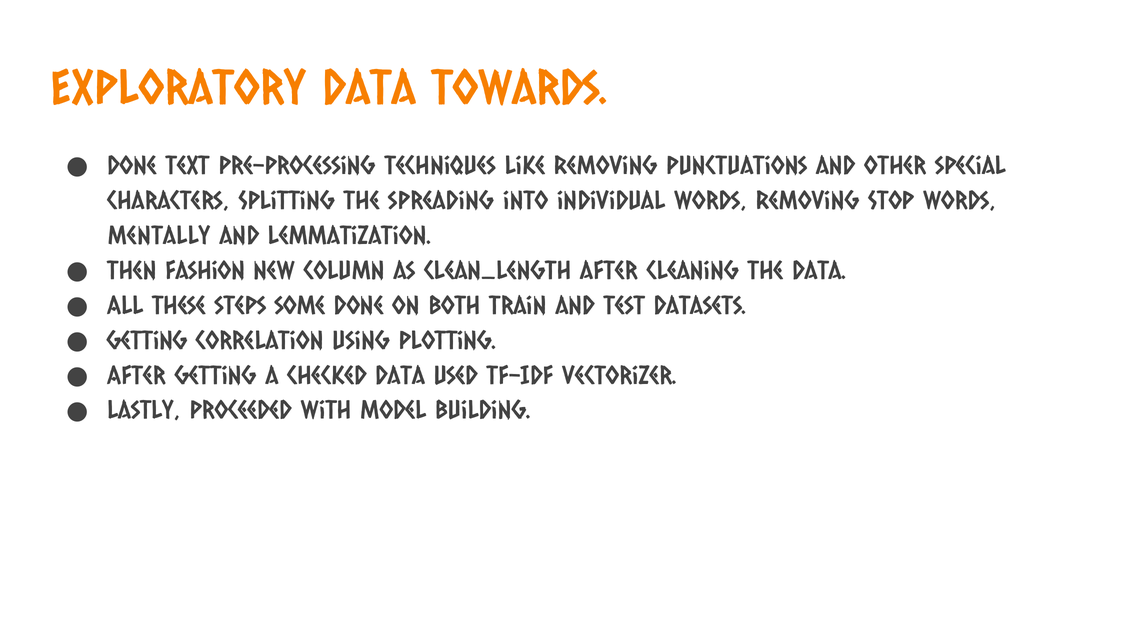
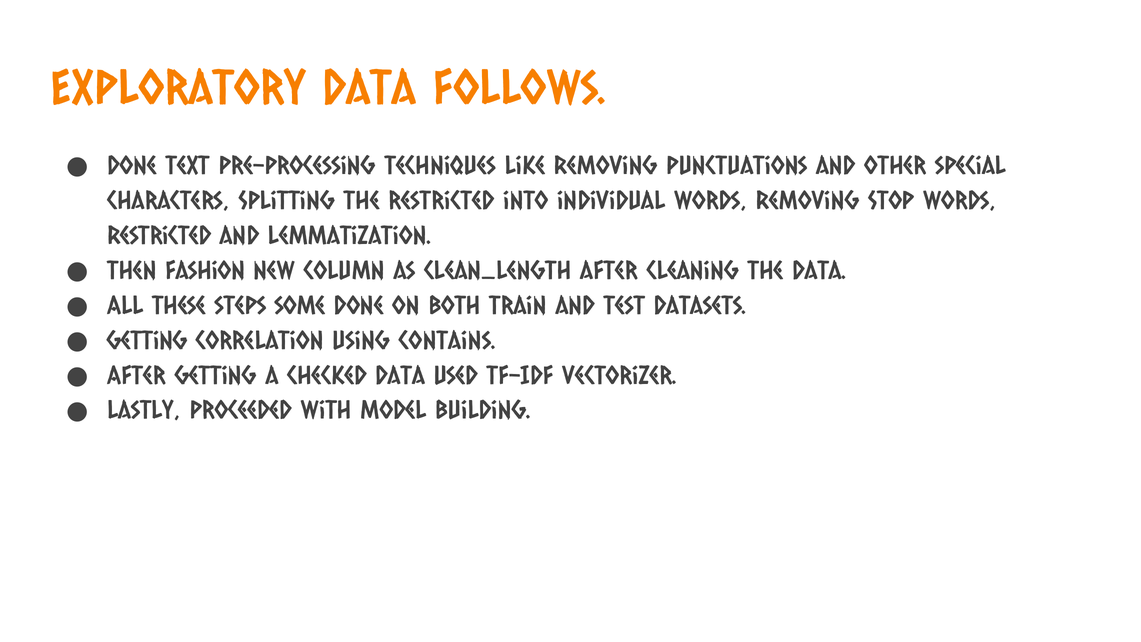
Towards: Towards -> Follows
the spreading: spreading -> restricted
Mentally at (159, 236): Mentally -> Restricted
plotting: plotting -> contains
